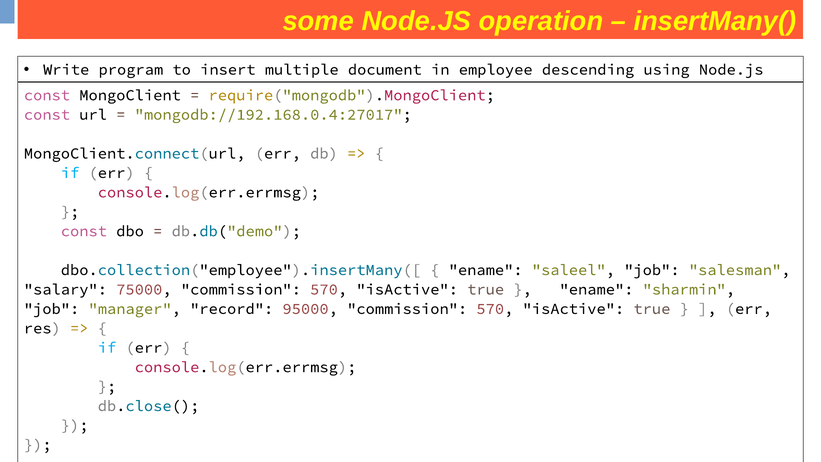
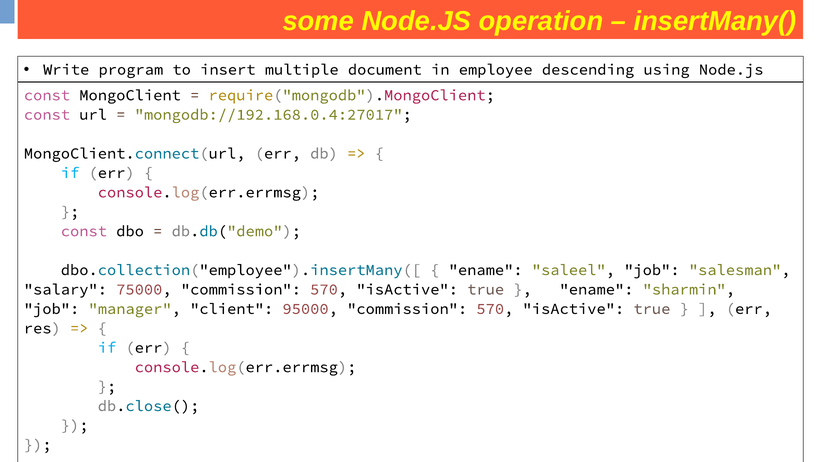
record: record -> client
